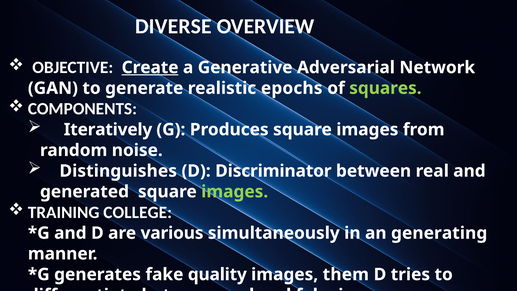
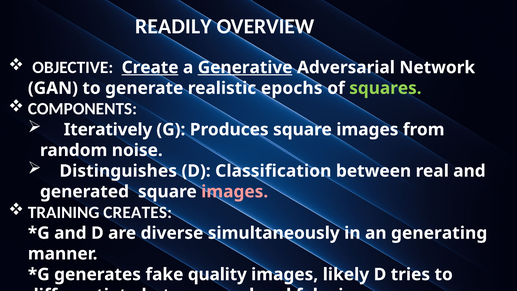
DIVERSE: DIVERSE -> READILY
Generative underline: none -> present
Discriminator: Discriminator -> Classification
images at (235, 192) colour: light green -> pink
COLLEGE: COLLEGE -> CREATES
various: various -> diverse
them: them -> likely
